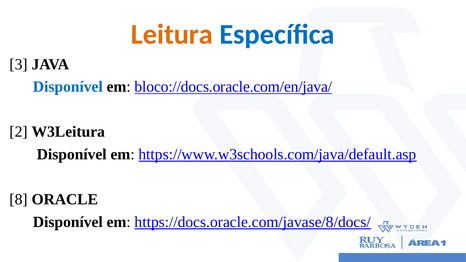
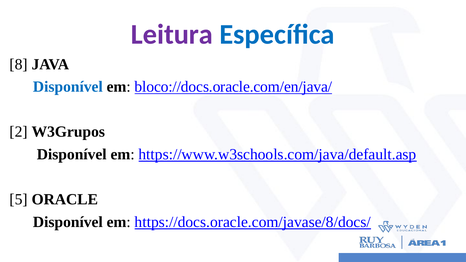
Leitura colour: orange -> purple
3: 3 -> 8
W3Leitura: W3Leitura -> W3Grupos
8: 8 -> 5
